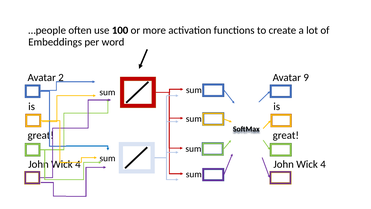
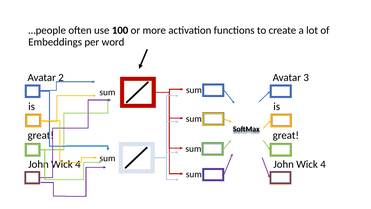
9: 9 -> 3
